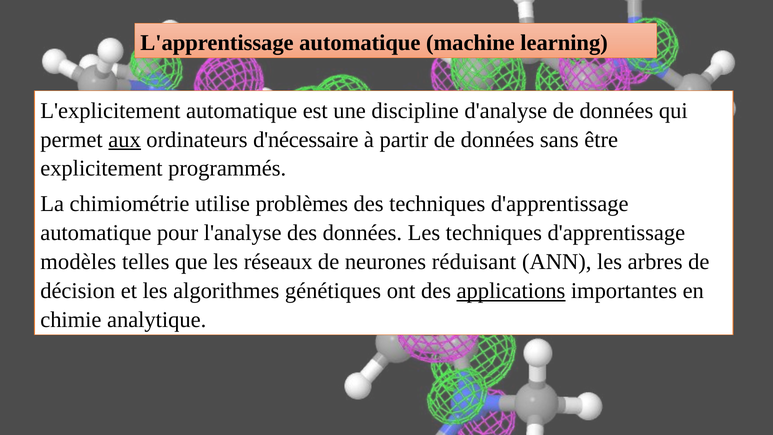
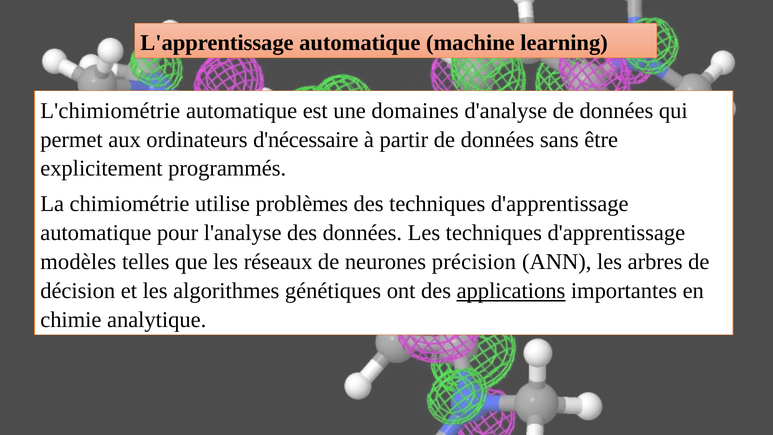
L'explicitement: L'explicitement -> L'chimiométrie
discipline: discipline -> domaines
aux underline: present -> none
réduisant: réduisant -> précision
